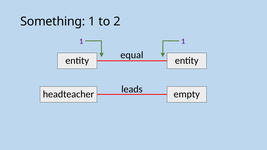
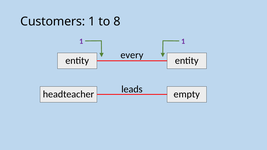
Something: Something -> Customers
2: 2 -> 8
equal: equal -> every
